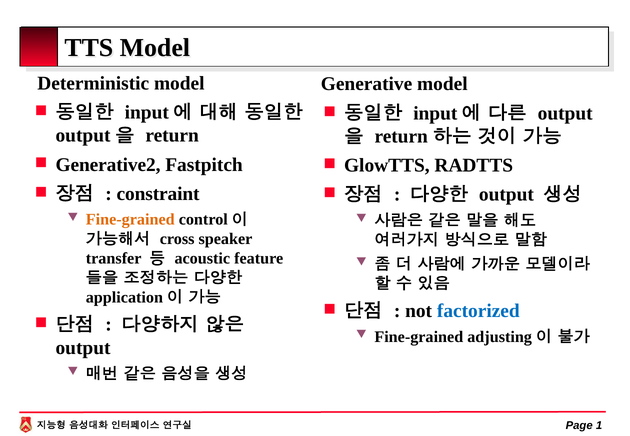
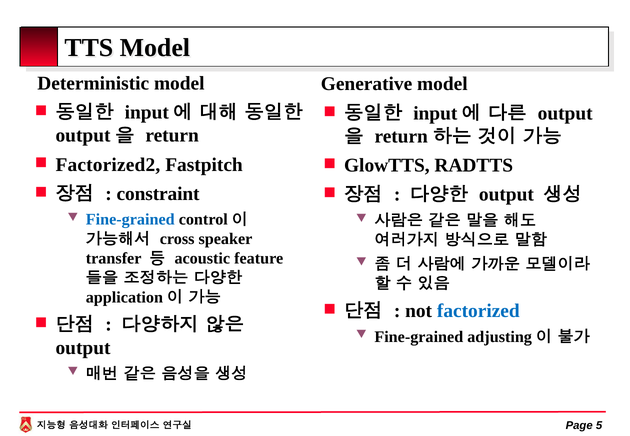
Generative2: Generative2 -> Factorized2
Fine-grained at (130, 220) colour: orange -> blue
1: 1 -> 5
